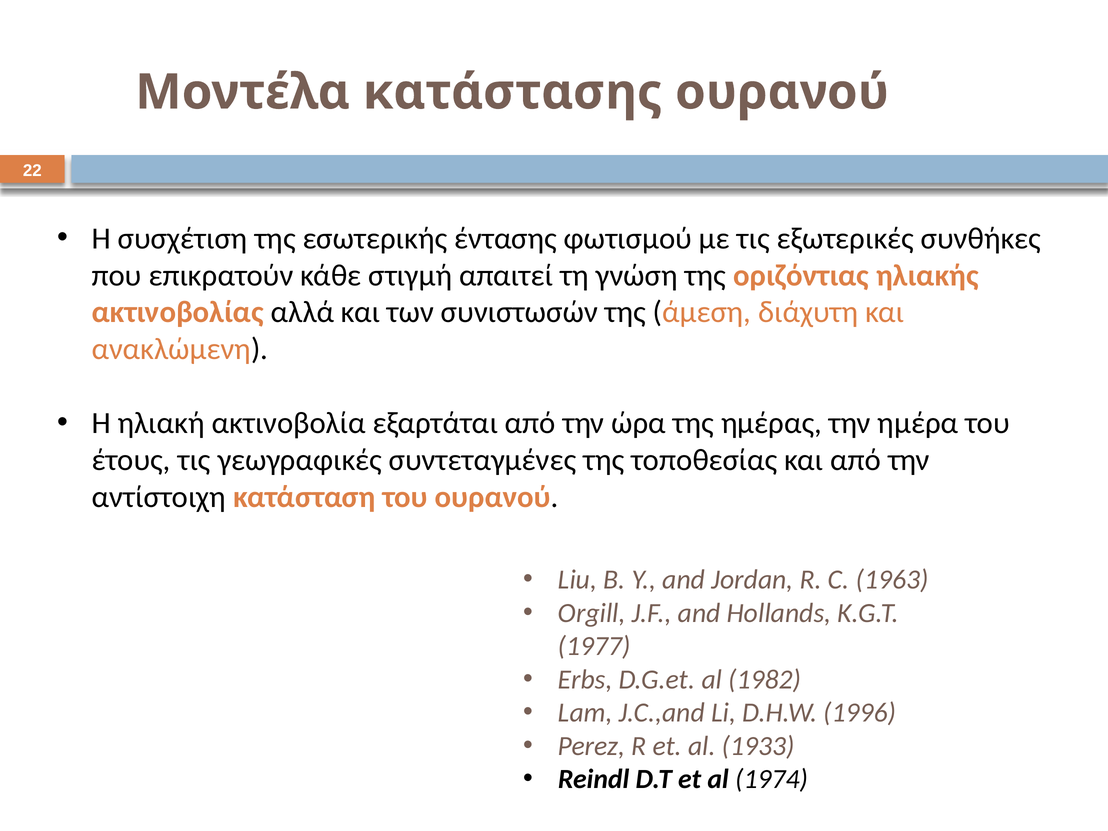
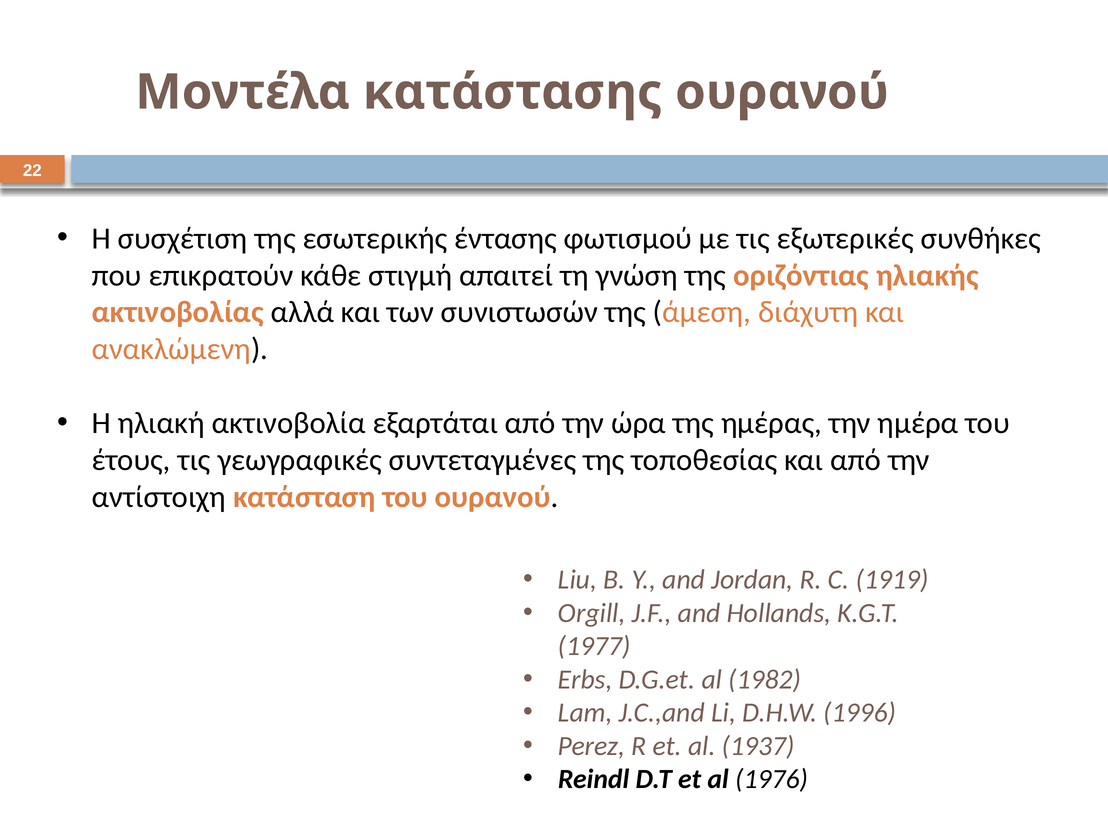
1963: 1963 -> 1919
1933: 1933 -> 1937
1974: 1974 -> 1976
